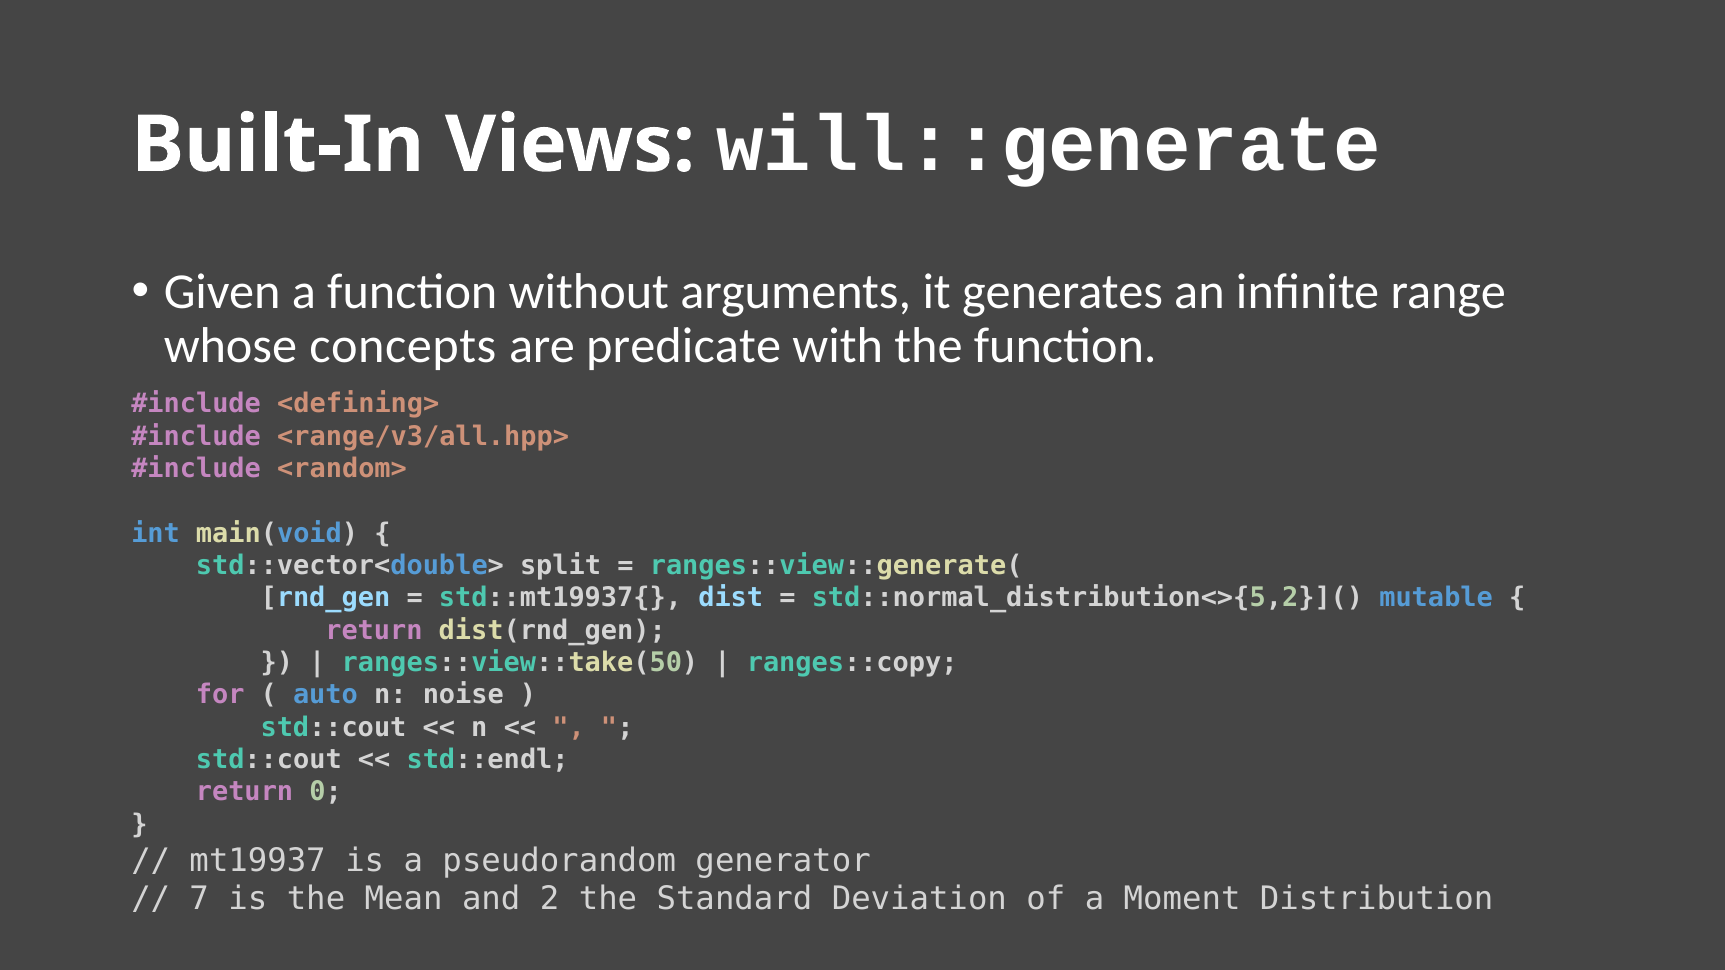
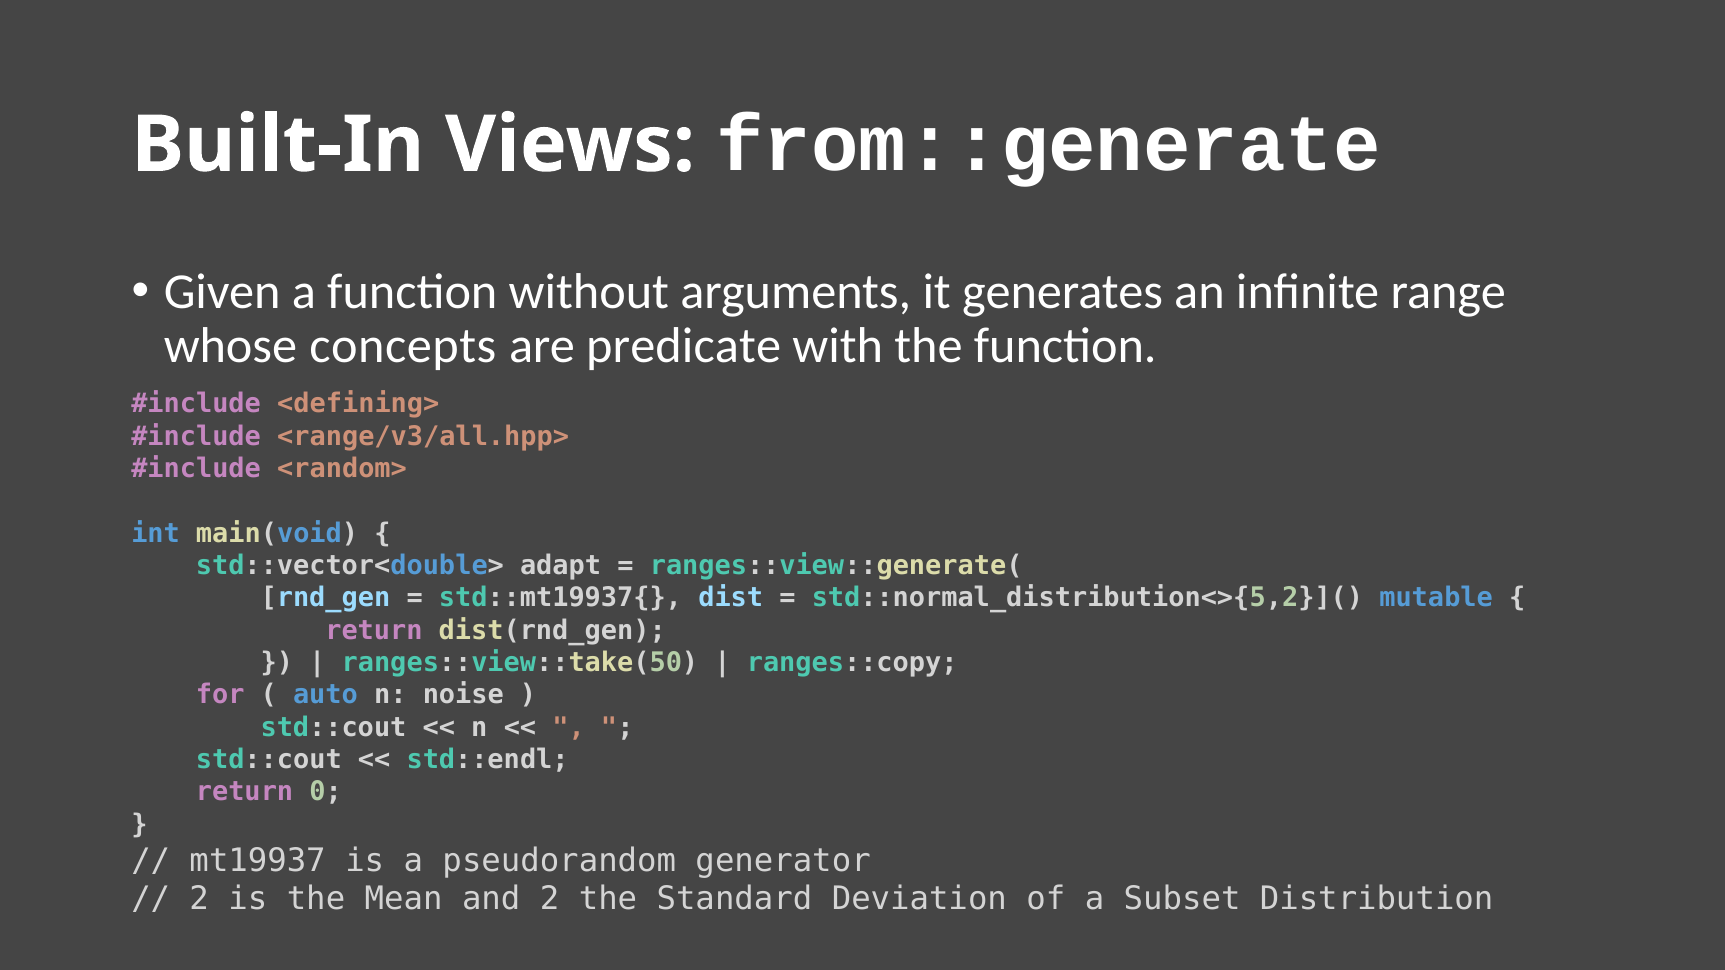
will::generate: will::generate -> from::generate
split: split -> adapt
7 at (199, 899): 7 -> 2
Moment: Moment -> Subset
